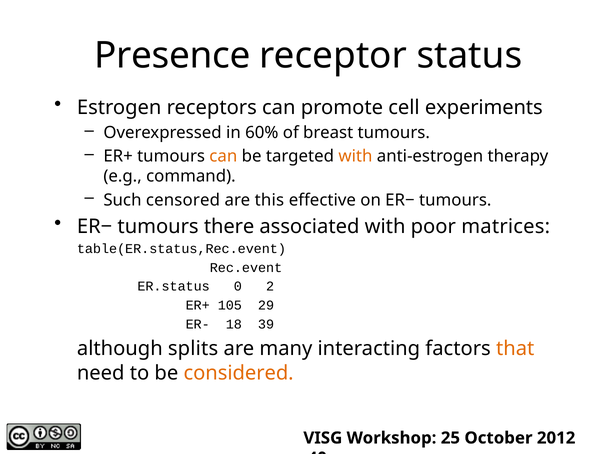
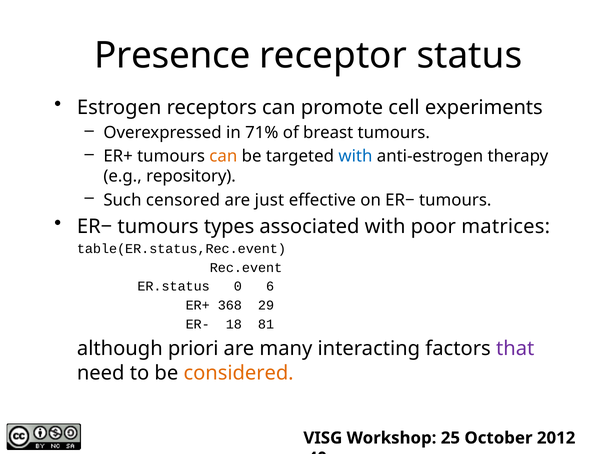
60%: 60% -> 71%
with at (355, 156) colour: orange -> blue
command: command -> repository
this: this -> just
there: there -> types
2: 2 -> 6
105: 105 -> 368
39: 39 -> 81
splits: splits -> priori
that colour: orange -> purple
